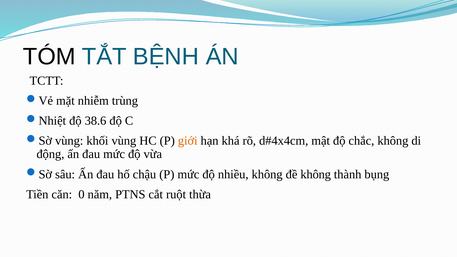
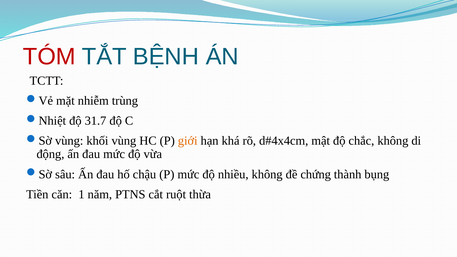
TÓM colour: black -> red
38.6: 38.6 -> 31.7
đề không: không -> chứng
0: 0 -> 1
